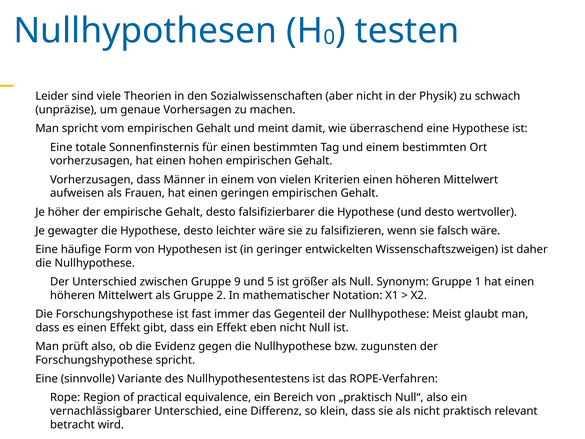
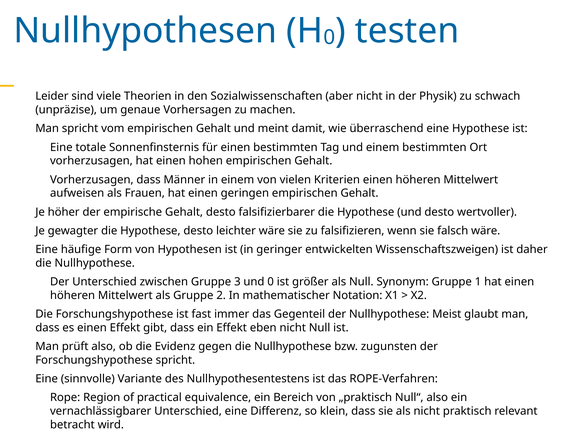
9: 9 -> 3
und 5: 5 -> 0
